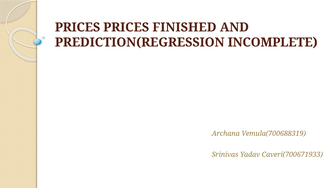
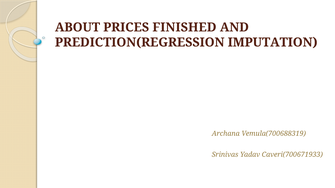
PRICES at (78, 27): PRICES -> ABOUT
INCOMPLETE: INCOMPLETE -> IMPUTATION
